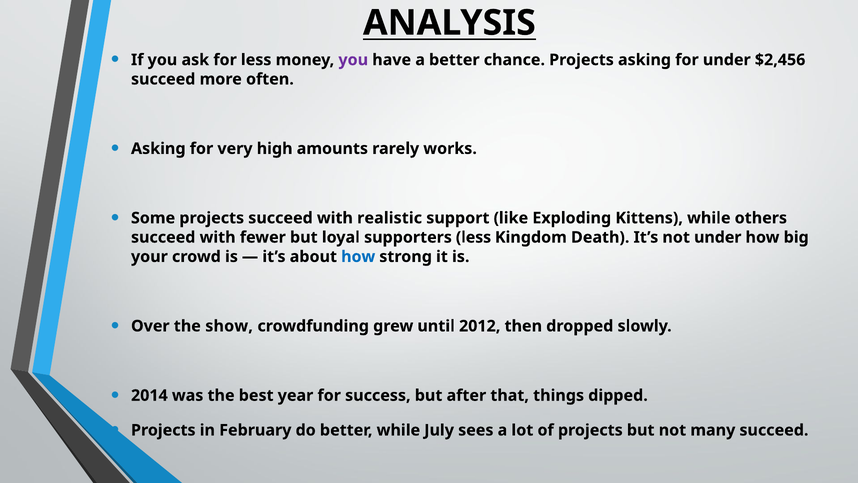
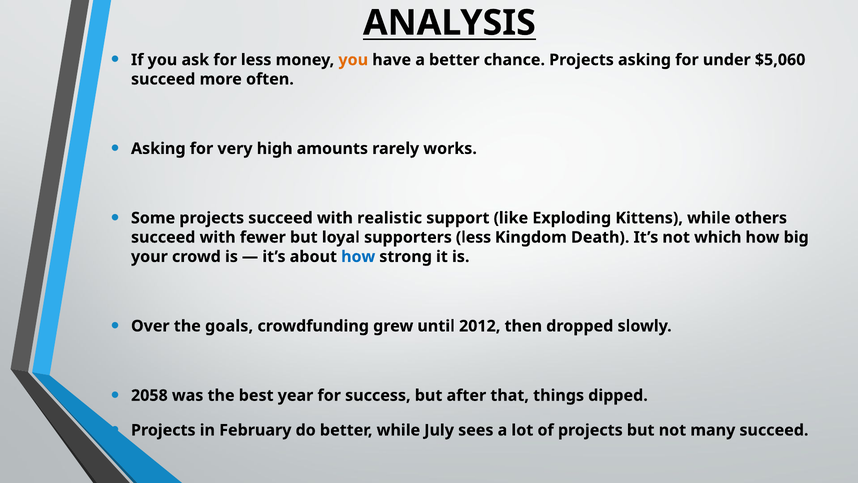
you at (353, 60) colour: purple -> orange
$2,456: $2,456 -> $5,060
not under: under -> which
show: show -> goals
2014: 2014 -> 2058
